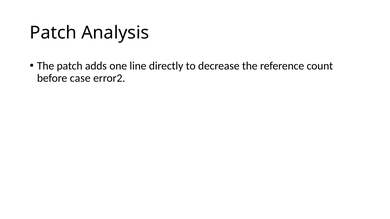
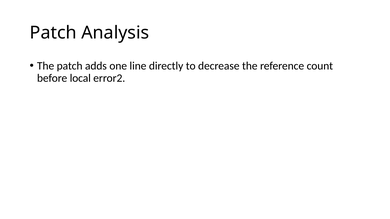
case: case -> local
